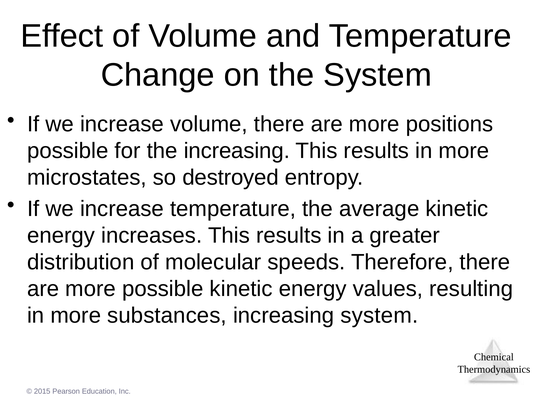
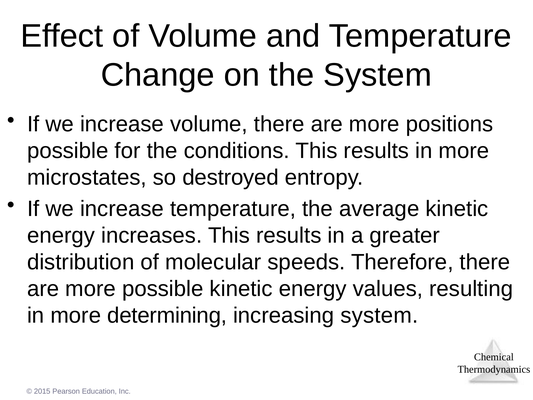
the increasing: increasing -> conditions
substances: substances -> determining
